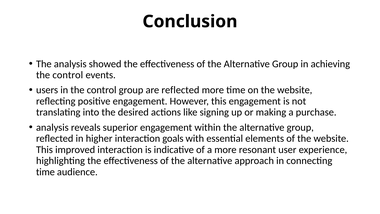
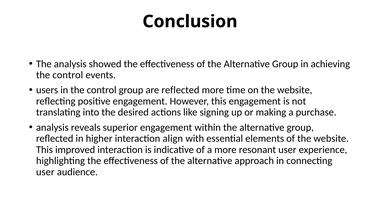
goals: goals -> align
time at (45, 172): time -> user
